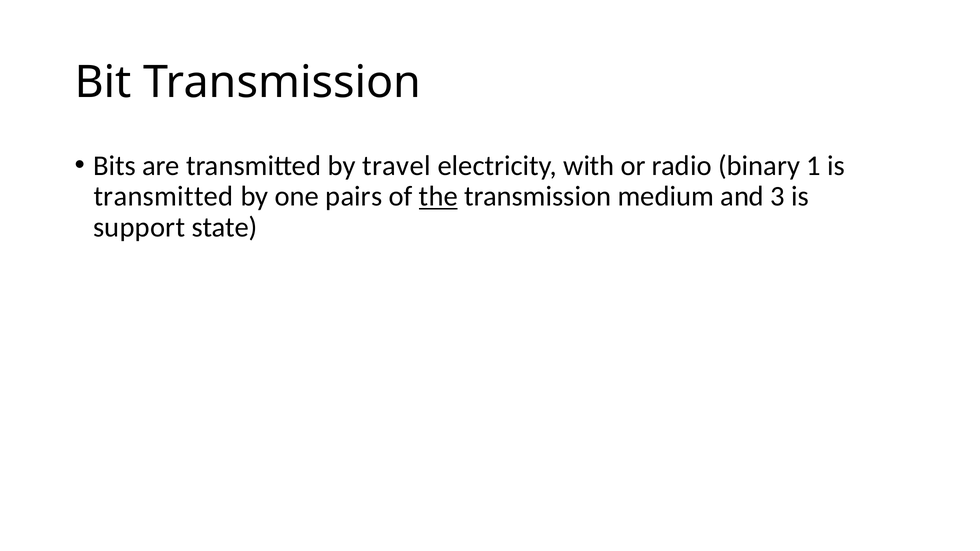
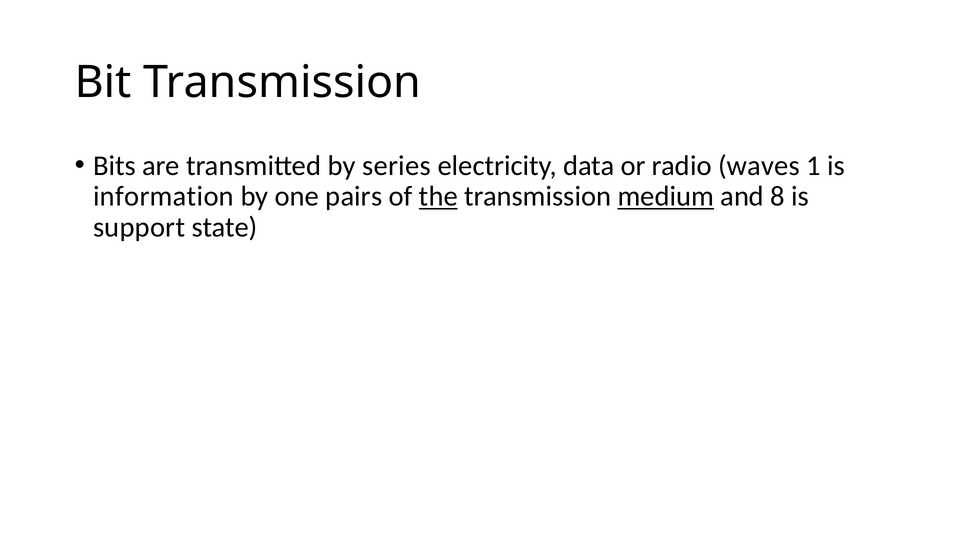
travel: travel -> series
with: with -> data
binary: binary -> waves
transmitted at (163, 197): transmitted -> information
medium underline: none -> present
3: 3 -> 8
